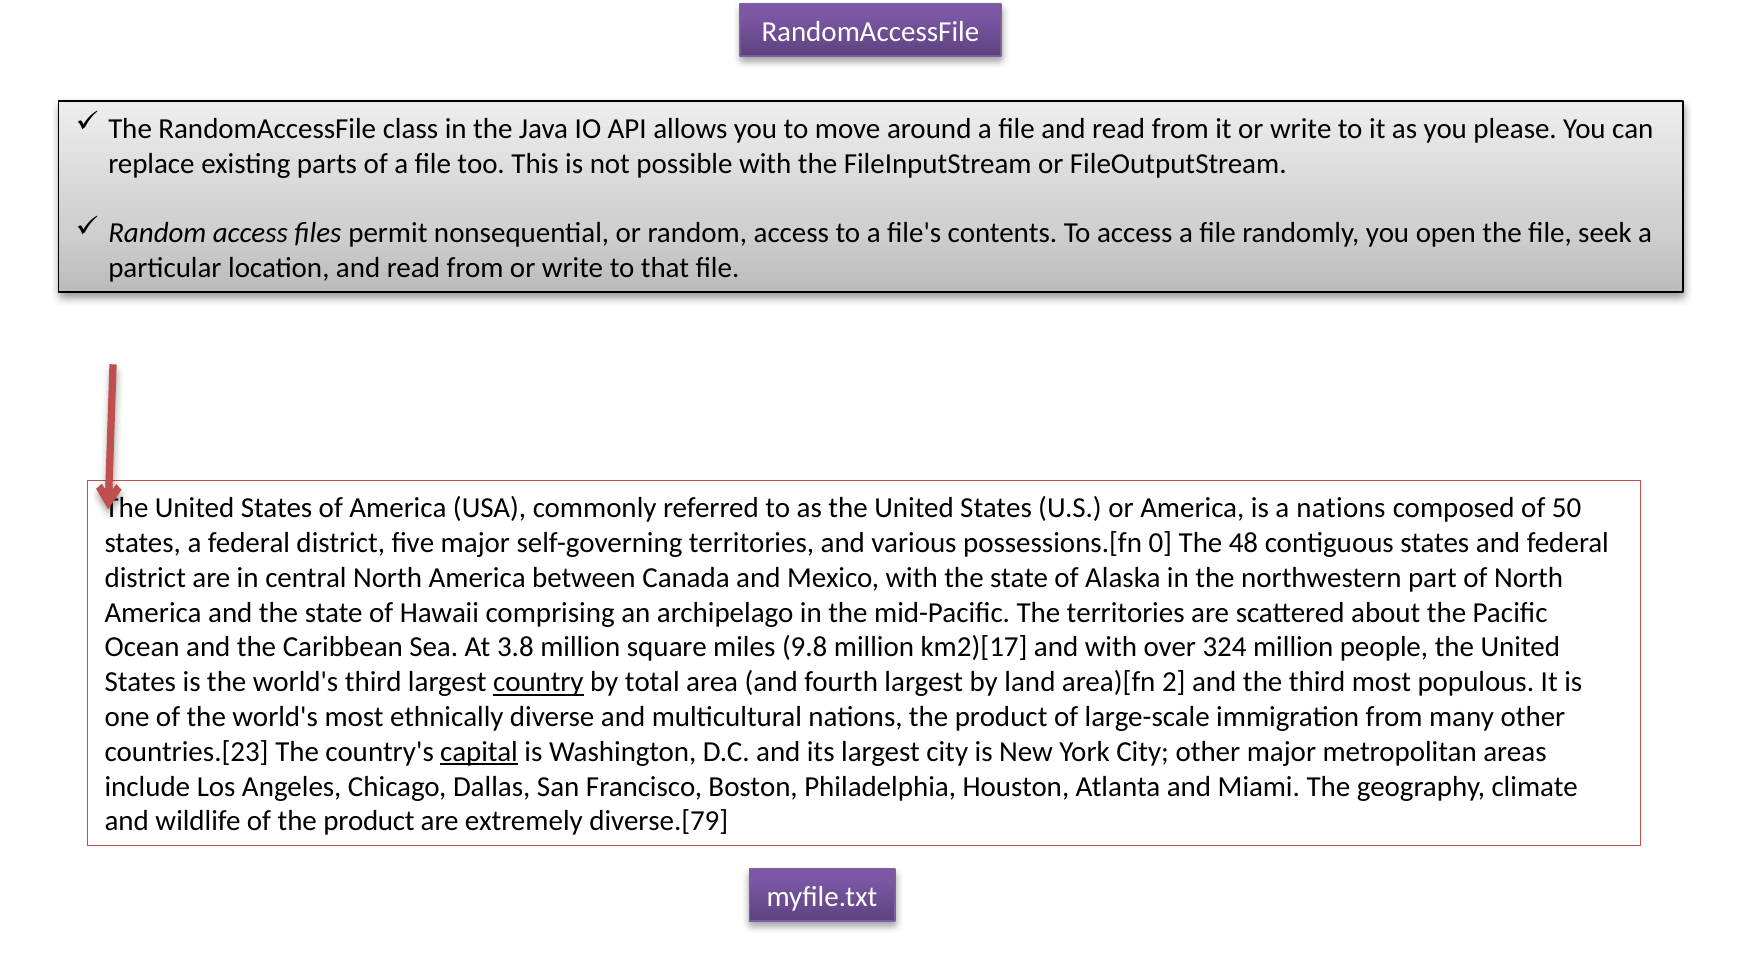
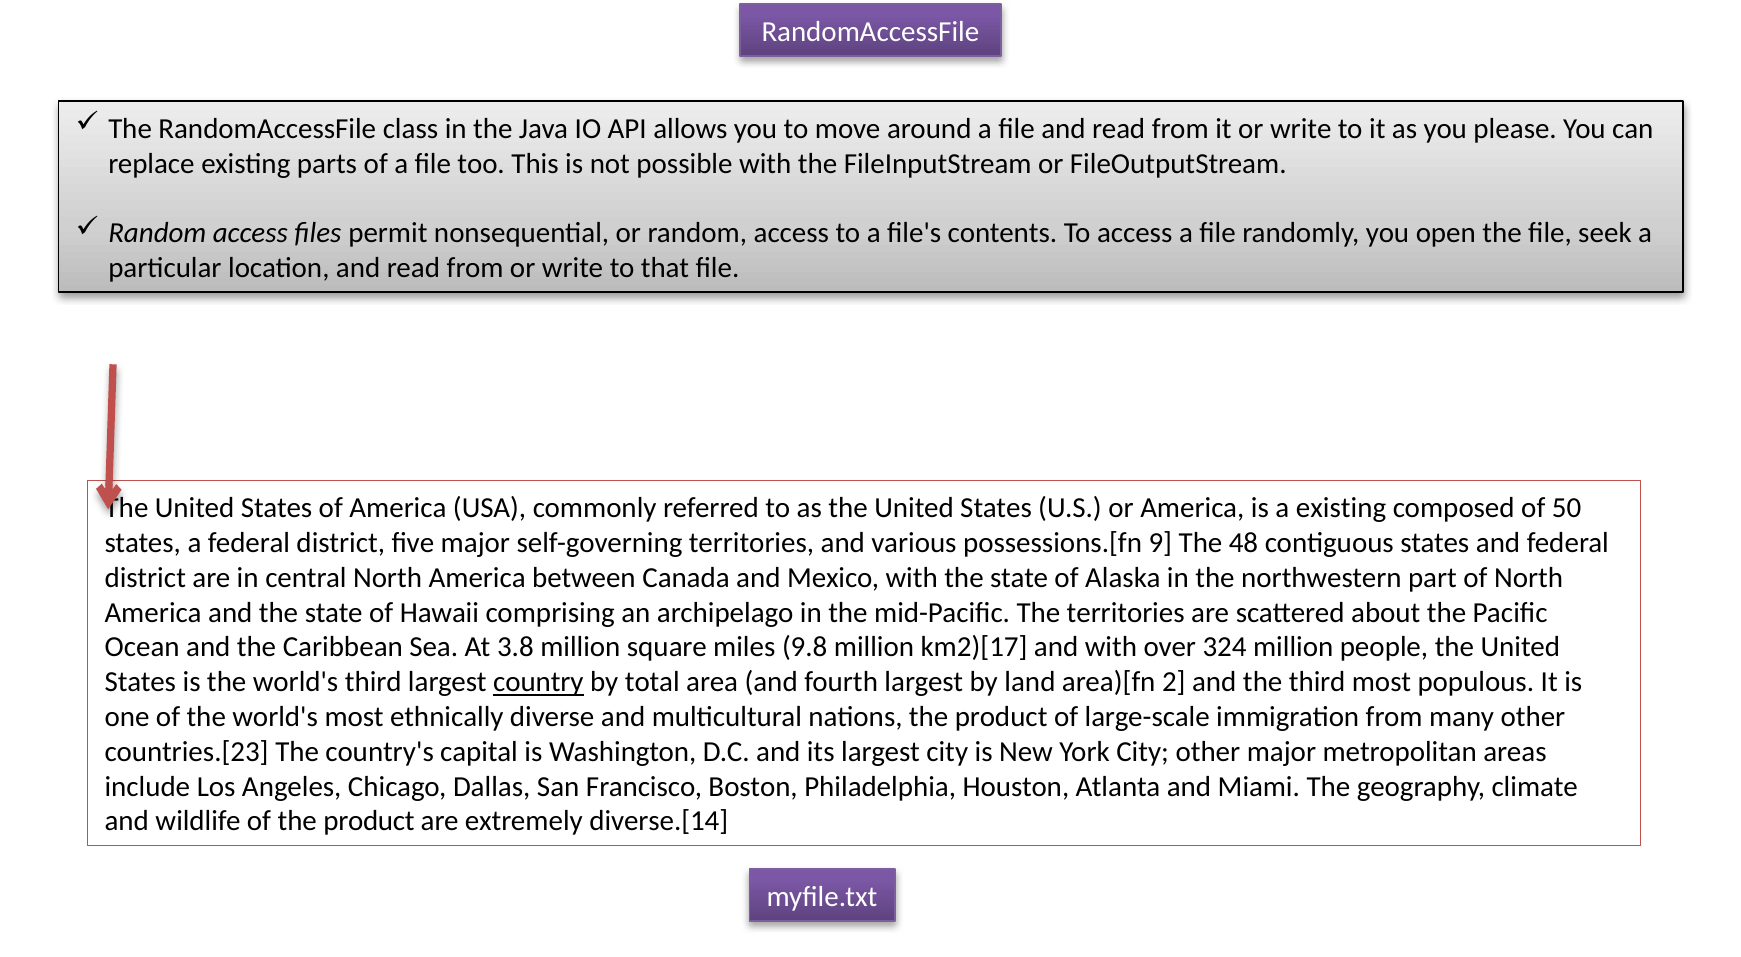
a nations: nations -> existing
0: 0 -> 9
capital underline: present -> none
diverse.[79: diverse.[79 -> diverse.[14
